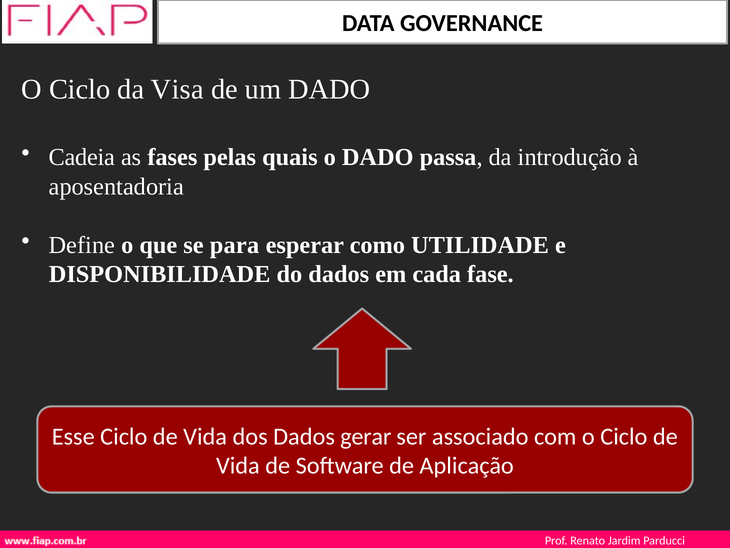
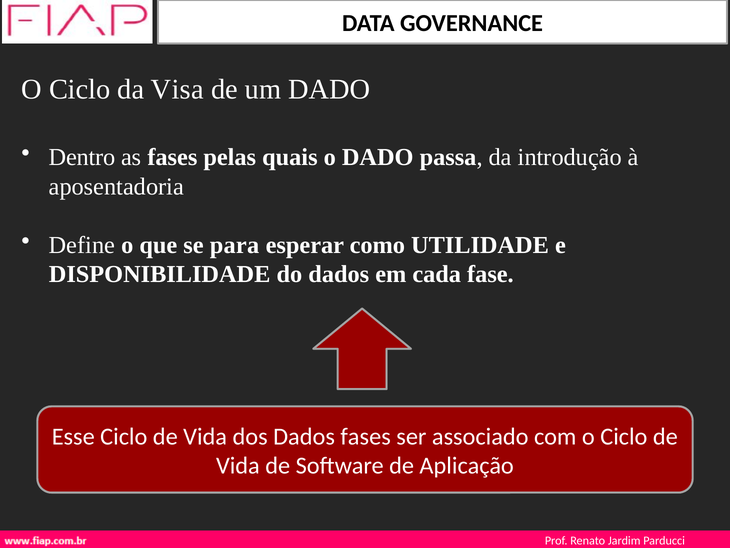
Cadeia: Cadeia -> Dentro
Dados gerar: gerar -> fases
